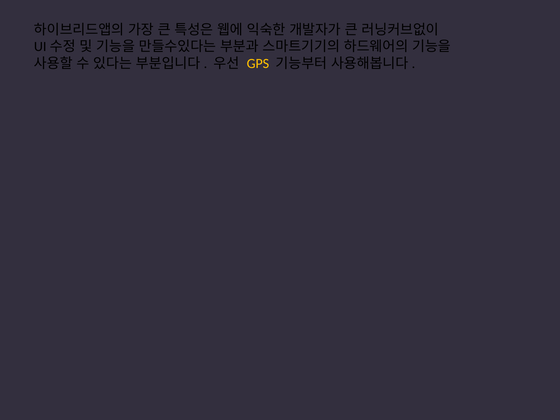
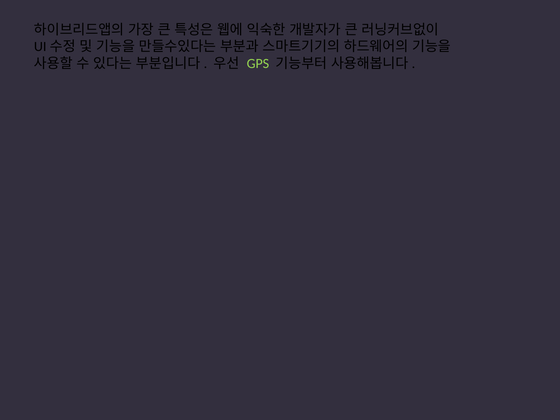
GPS colour: yellow -> light green
